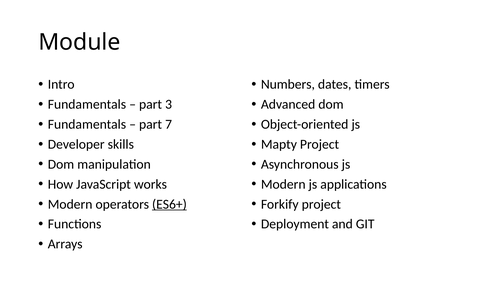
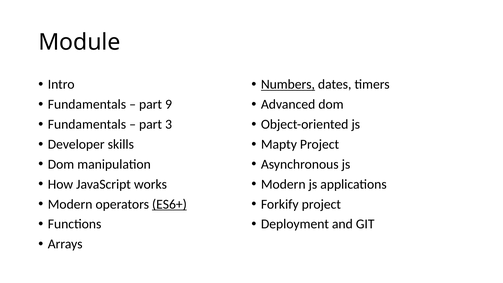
Numbers underline: none -> present
3: 3 -> 9
7: 7 -> 3
